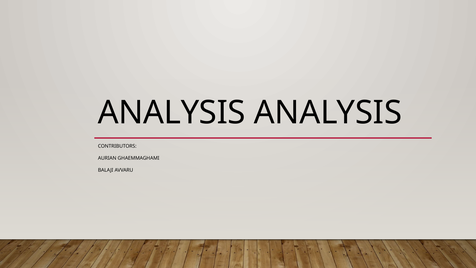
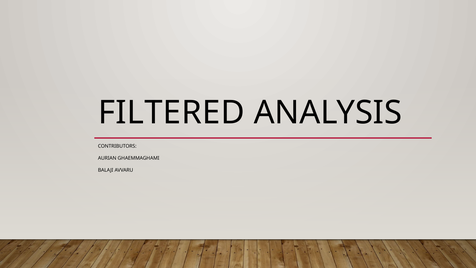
ANALYSIS at (172, 113): ANALYSIS -> FILTERED
